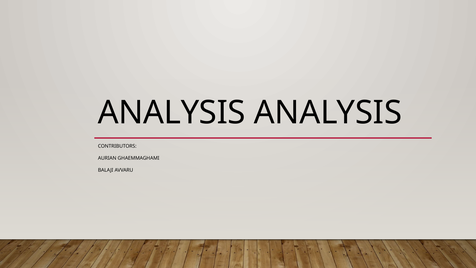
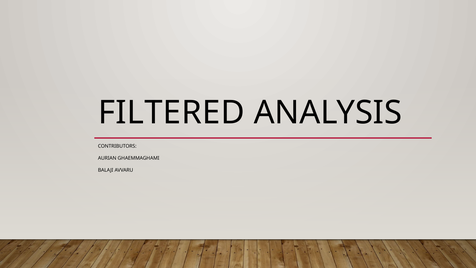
ANALYSIS at (172, 113): ANALYSIS -> FILTERED
